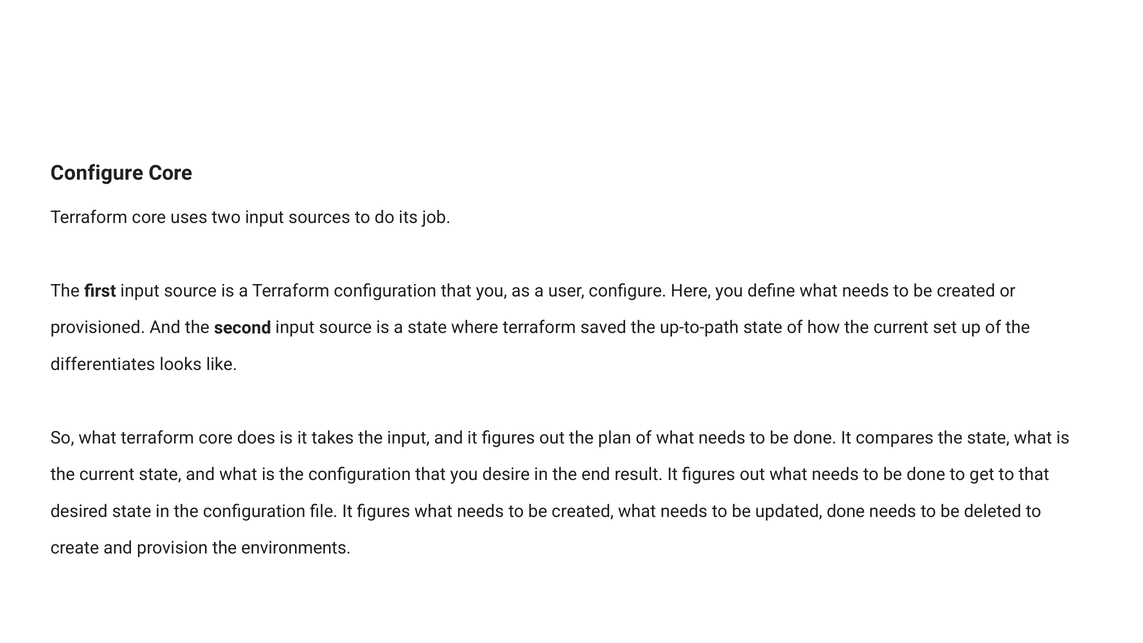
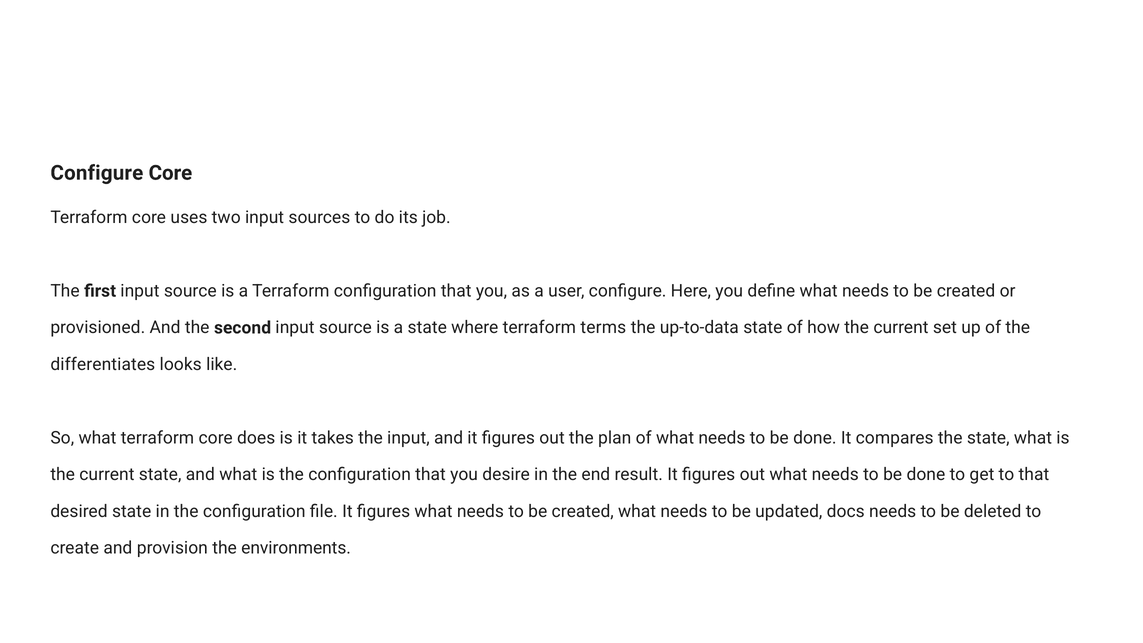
saved: saved -> terms
up-to-path: up-to-path -> up-to-data
updated done: done -> docs
